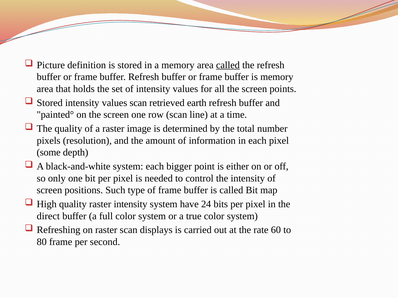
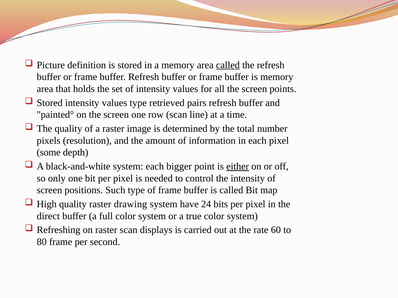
values scan: scan -> type
earth: earth -> pairs
either underline: none -> present
raster intensity: intensity -> drawing
